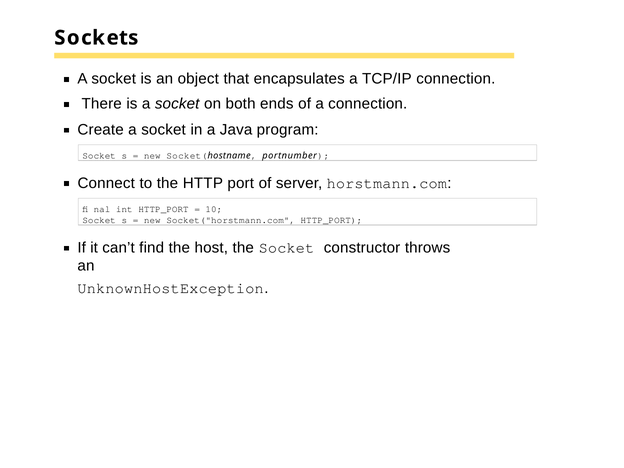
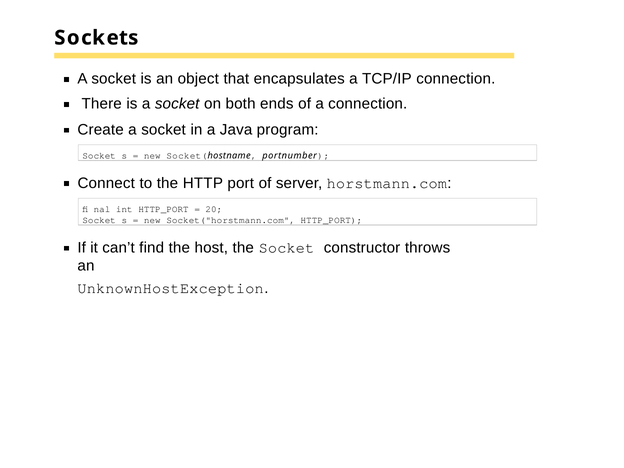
10: 10 -> 20
